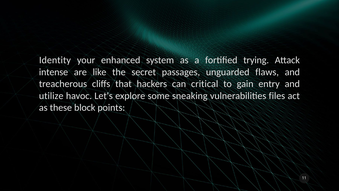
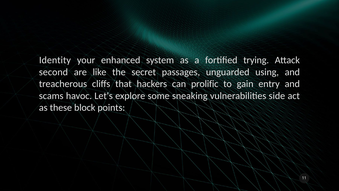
intense: intense -> second
flaws: flaws -> using
critical: critical -> prolific
utilize: utilize -> scams
files: files -> side
